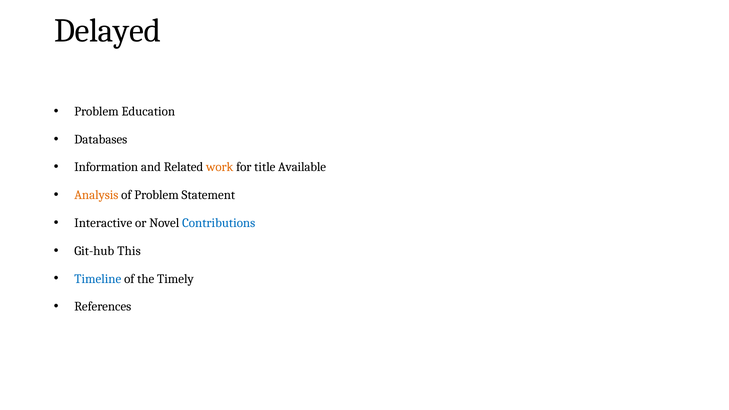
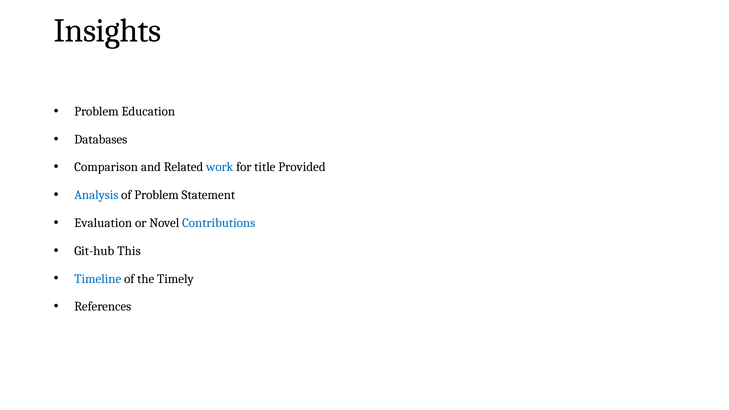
Delayed: Delayed -> Insights
Information: Information -> Comparison
work colour: orange -> blue
Available: Available -> Provided
Analysis colour: orange -> blue
Interactive: Interactive -> Evaluation
